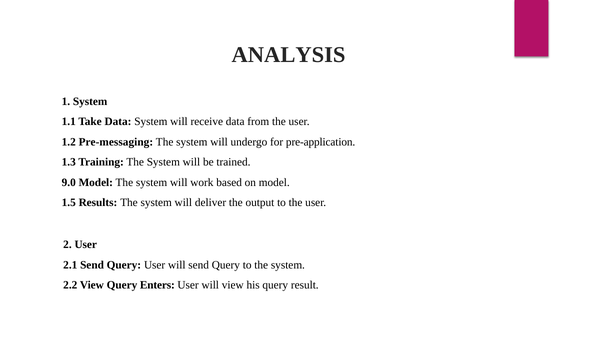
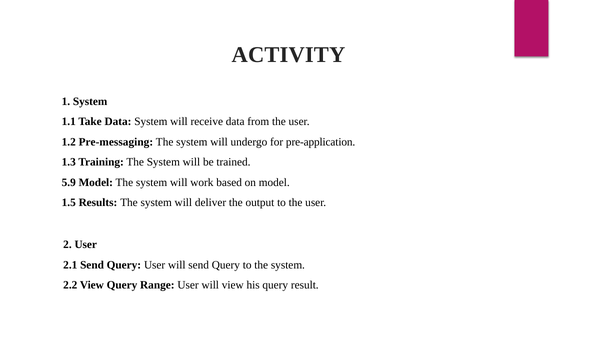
ANALYSIS: ANALYSIS -> ACTIVITY
9.0: 9.0 -> 5.9
Enters: Enters -> Range
